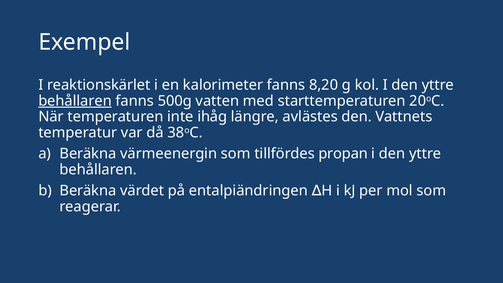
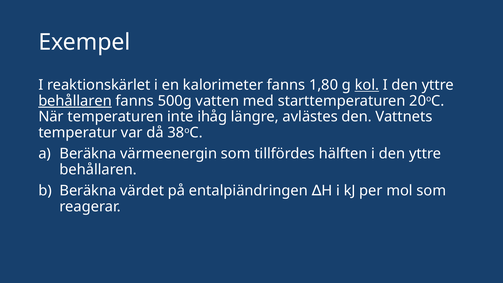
8,20: 8,20 -> 1,80
kol underline: none -> present
propan: propan -> hälften
